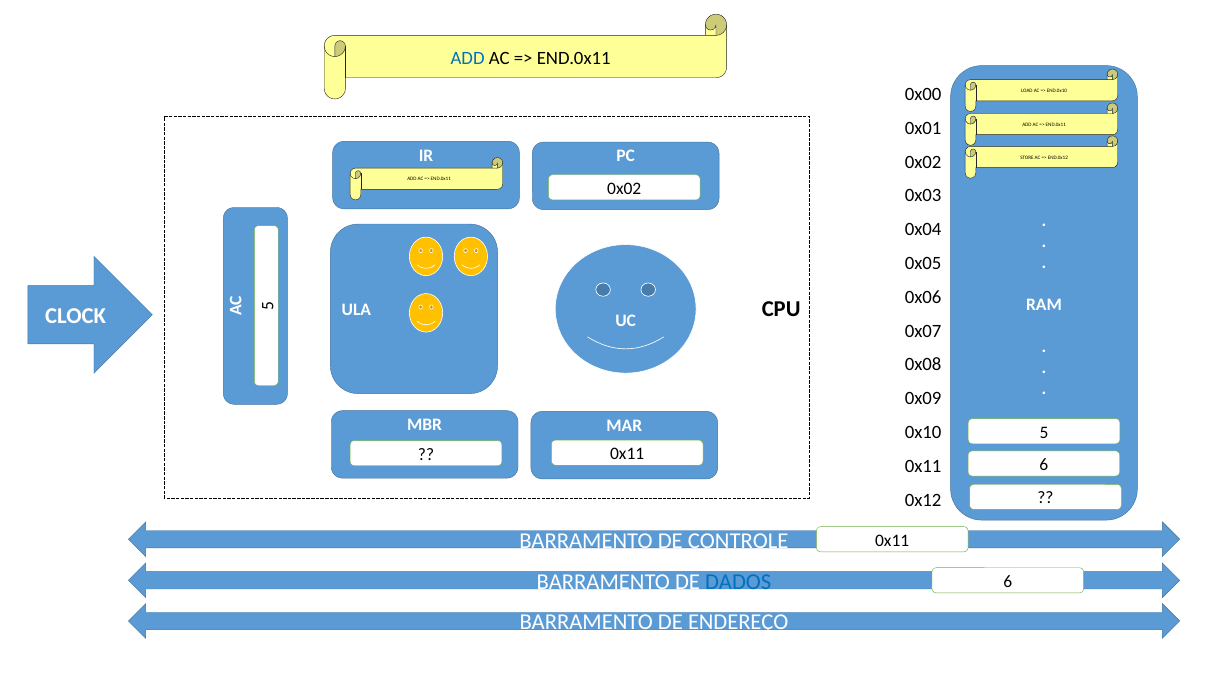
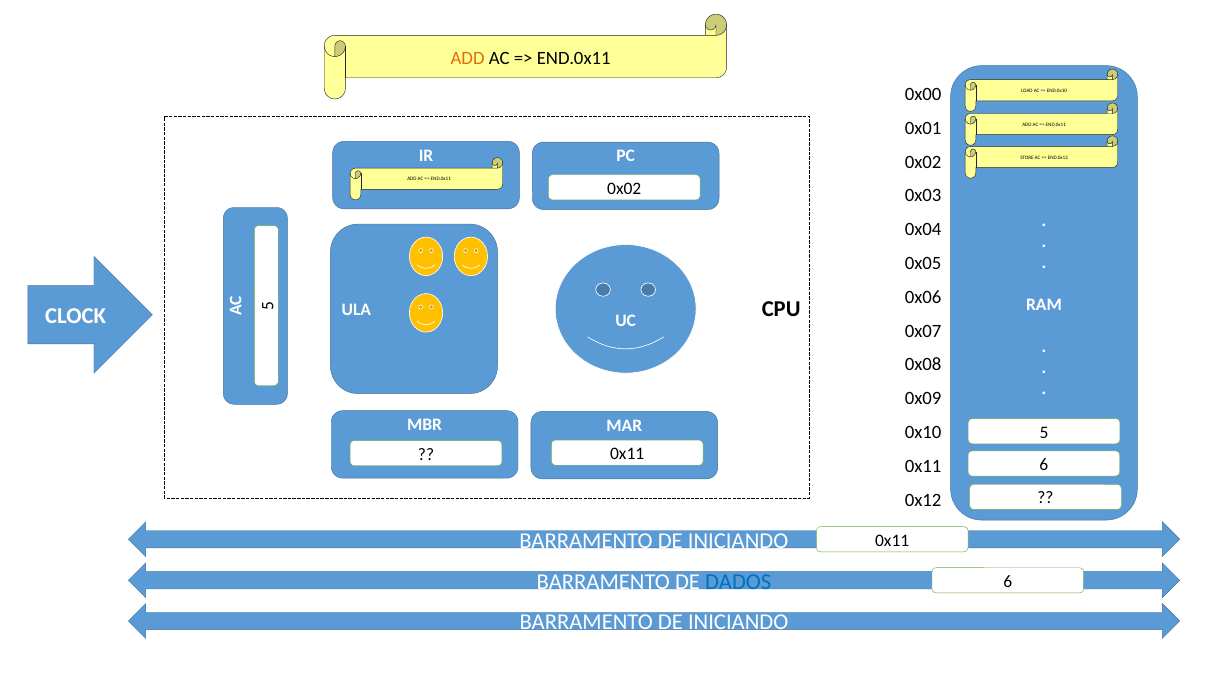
ADD at (468, 58) colour: blue -> orange
CONTROLE at (738, 541): CONTROLE -> INICIANDO
ENDEREÇO at (738, 623): ENDEREÇO -> INICIANDO
